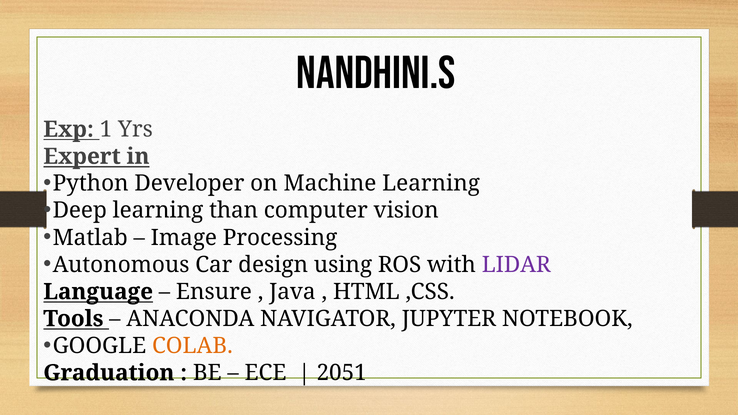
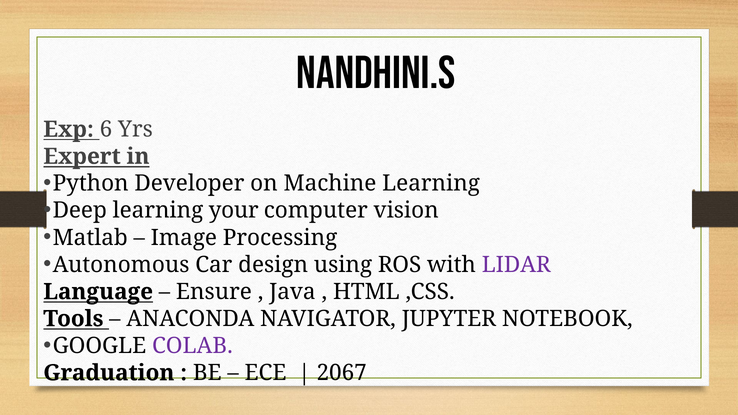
1: 1 -> 6
than: than -> your
COLAB colour: orange -> purple
2051: 2051 -> 2067
